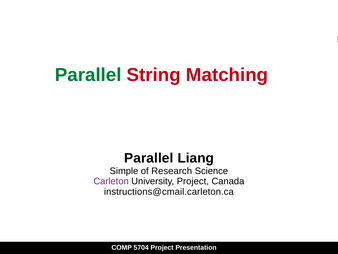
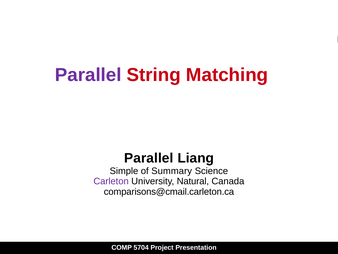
Parallel at (88, 75) colour: green -> purple
Research: Research -> Summary
University Project: Project -> Natural
instructions@cmail.carleton.ca: instructions@cmail.carleton.ca -> comparisons@cmail.carleton.ca
